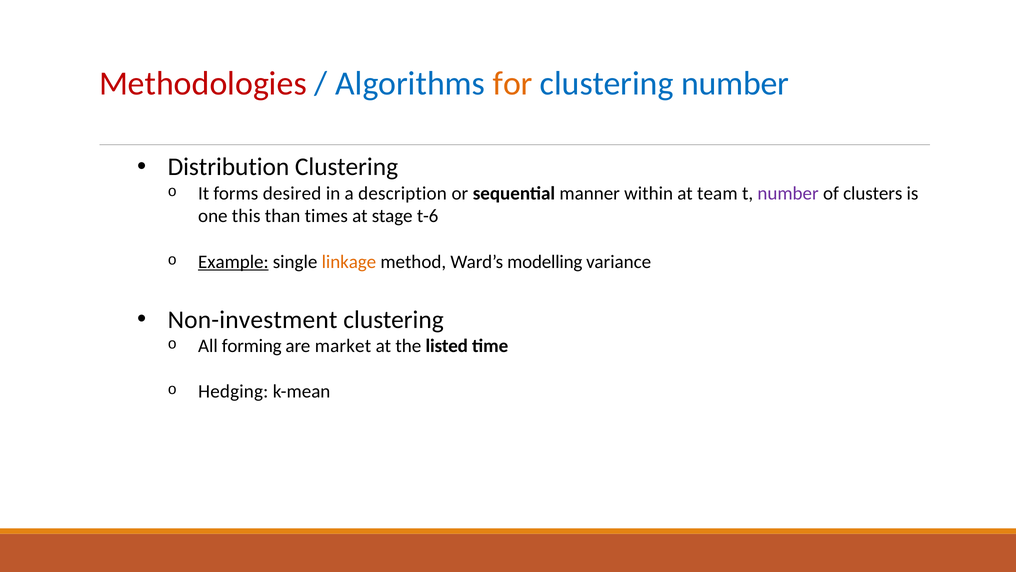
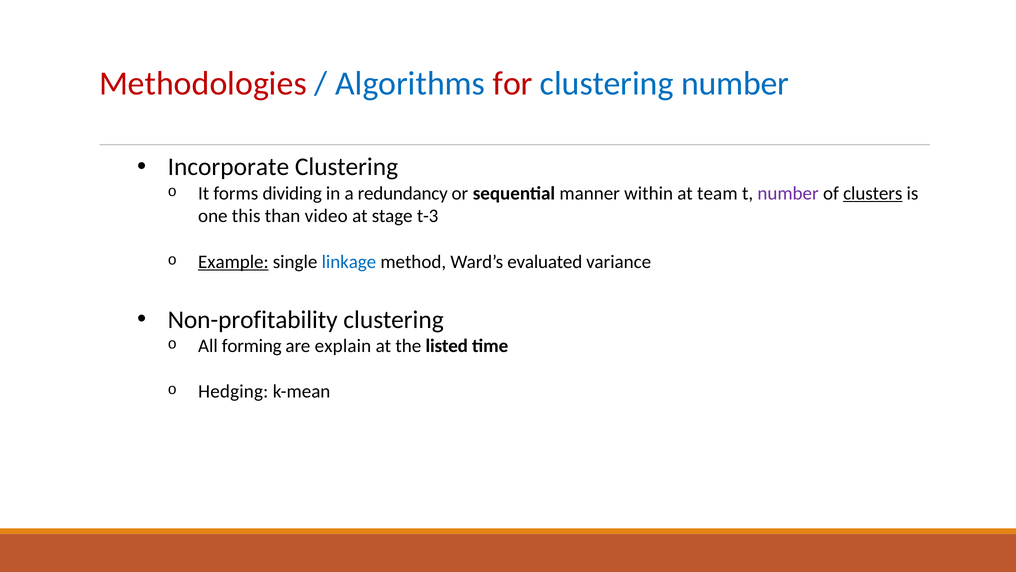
for colour: orange -> red
Distribution: Distribution -> Incorporate
desired: desired -> dividing
description: description -> redundancy
clusters underline: none -> present
times: times -> video
t-6: t-6 -> t-3
linkage colour: orange -> blue
modelling: modelling -> evaluated
Non-investment: Non-investment -> Non-profitability
market: market -> explain
